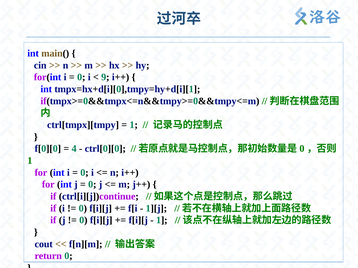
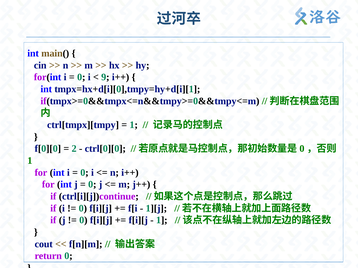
4: 4 -> 2
